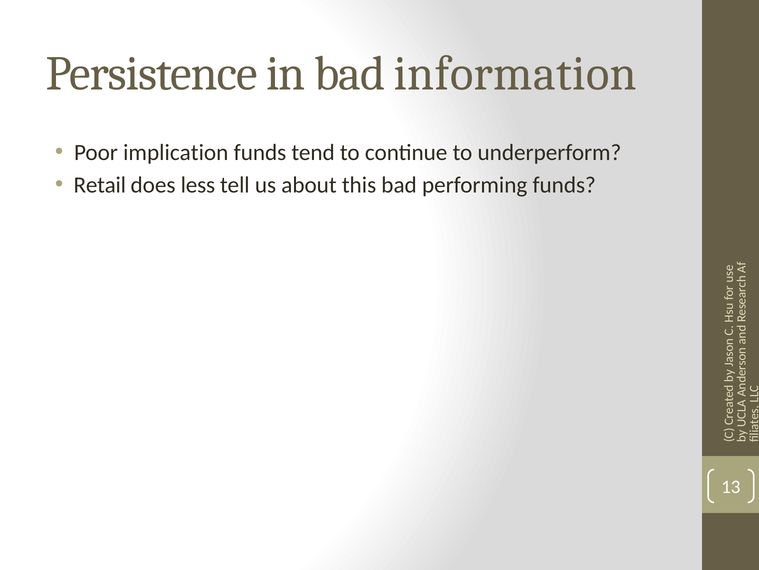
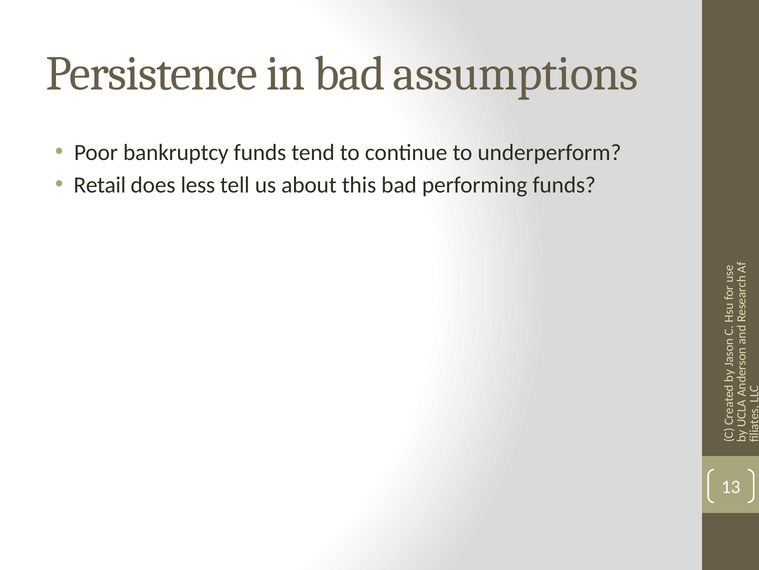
information: information -> assumptions
implication: implication -> bankruptcy
